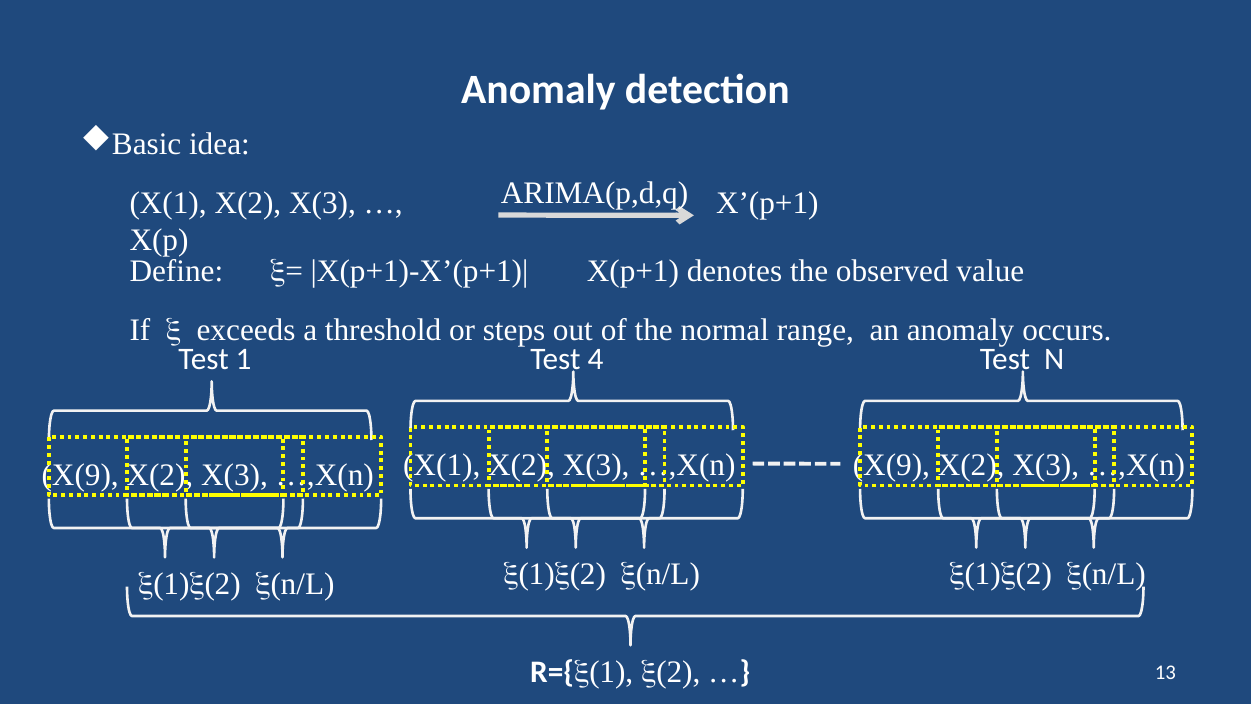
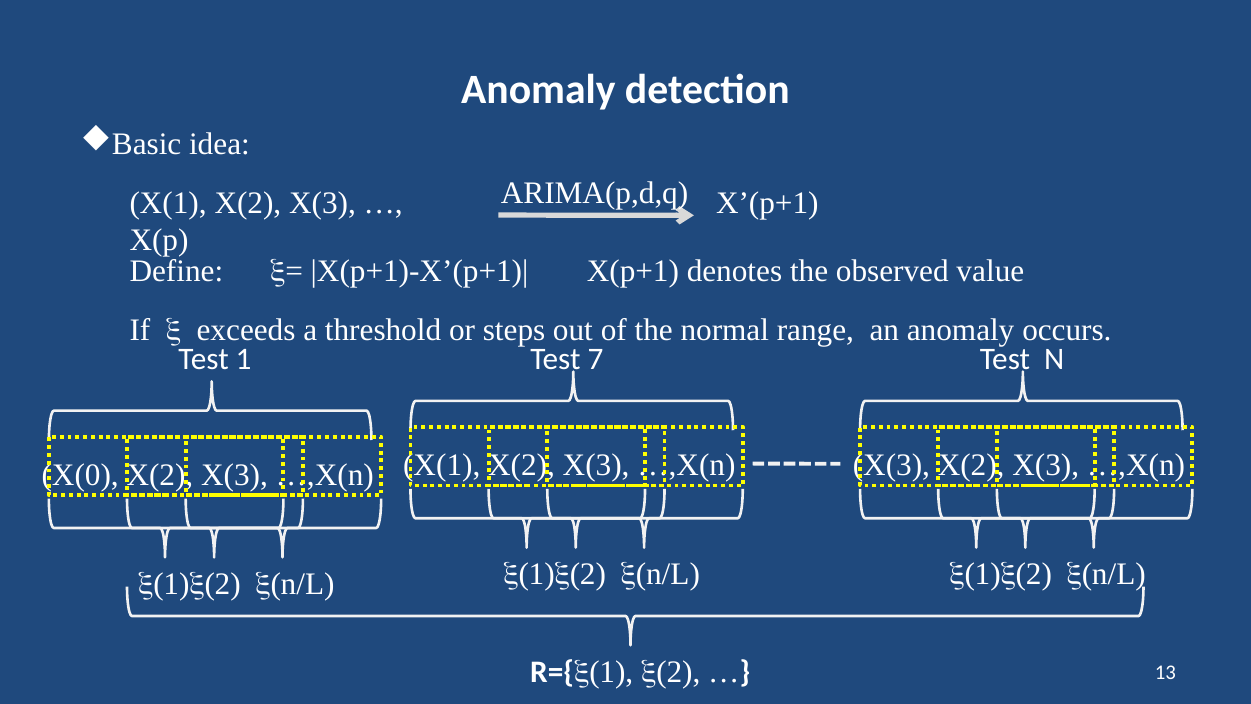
4: 4 -> 7
…,X(n X(9: X(9 -> X(3
X(9 at (80, 475): X(9 -> X(0
